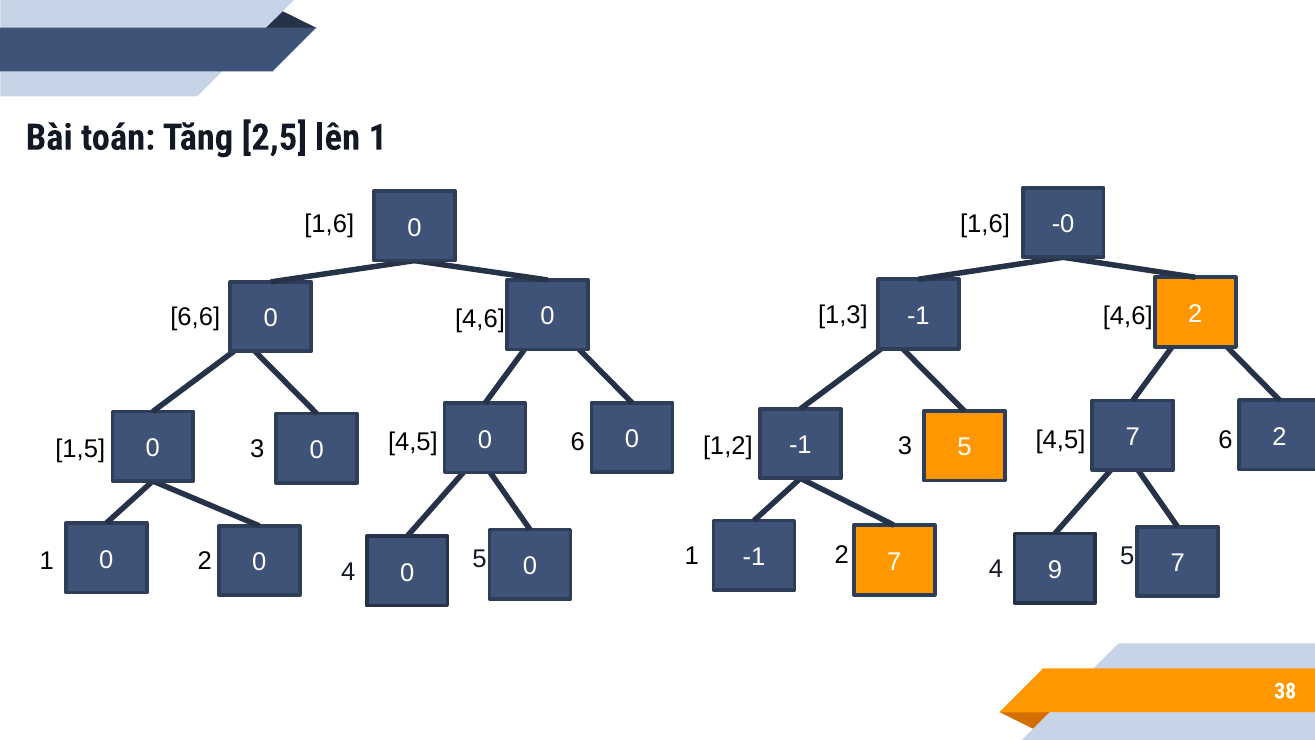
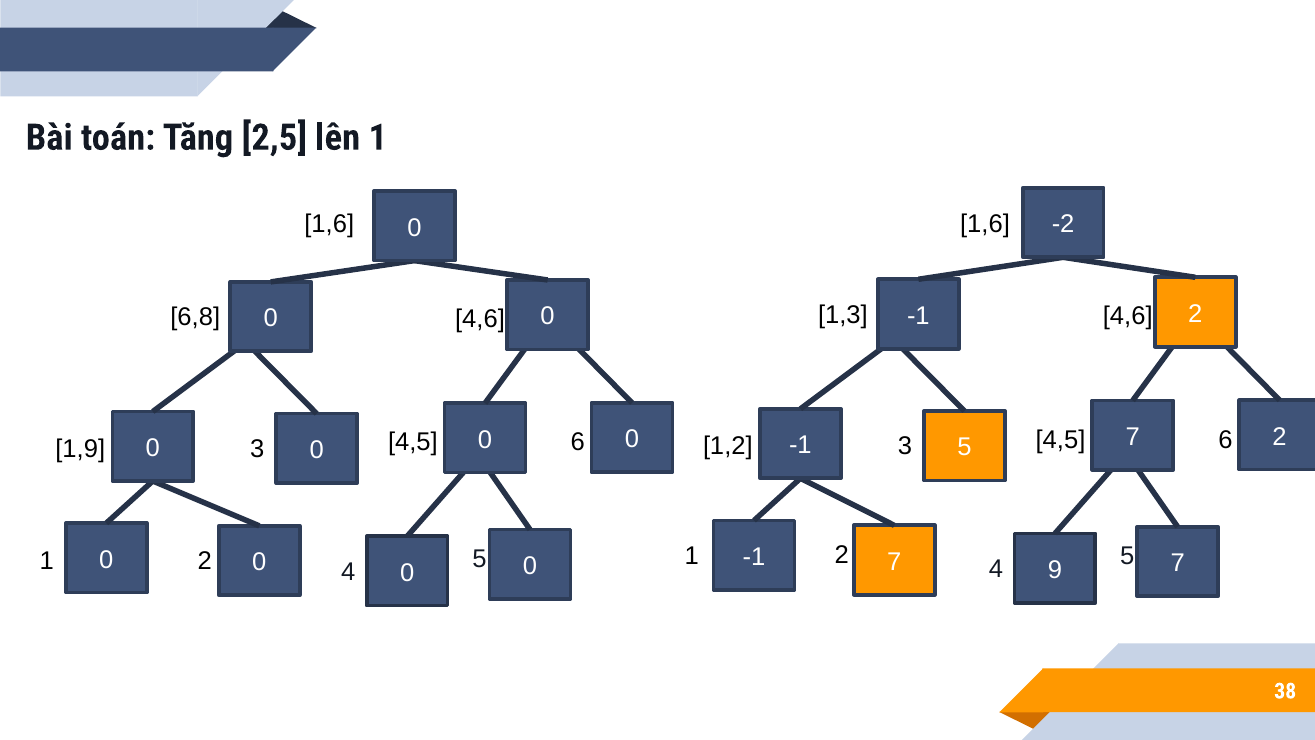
-0: -0 -> -2
6,6: 6,6 -> 6,8
1,5: 1,5 -> 1,9
